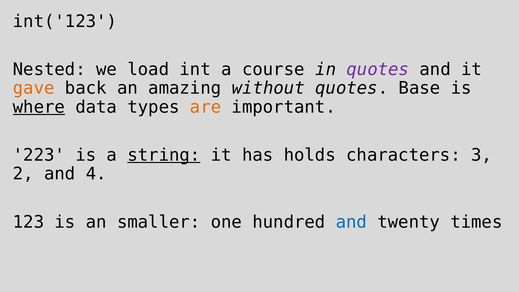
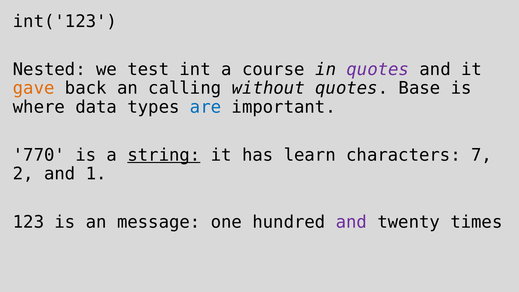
load: load -> test
amazing: amazing -> calling
where underline: present -> none
are colour: orange -> blue
223: 223 -> 770
holds: holds -> learn
3: 3 -> 7
4: 4 -> 1
smaller: smaller -> message
and at (351, 222) colour: blue -> purple
